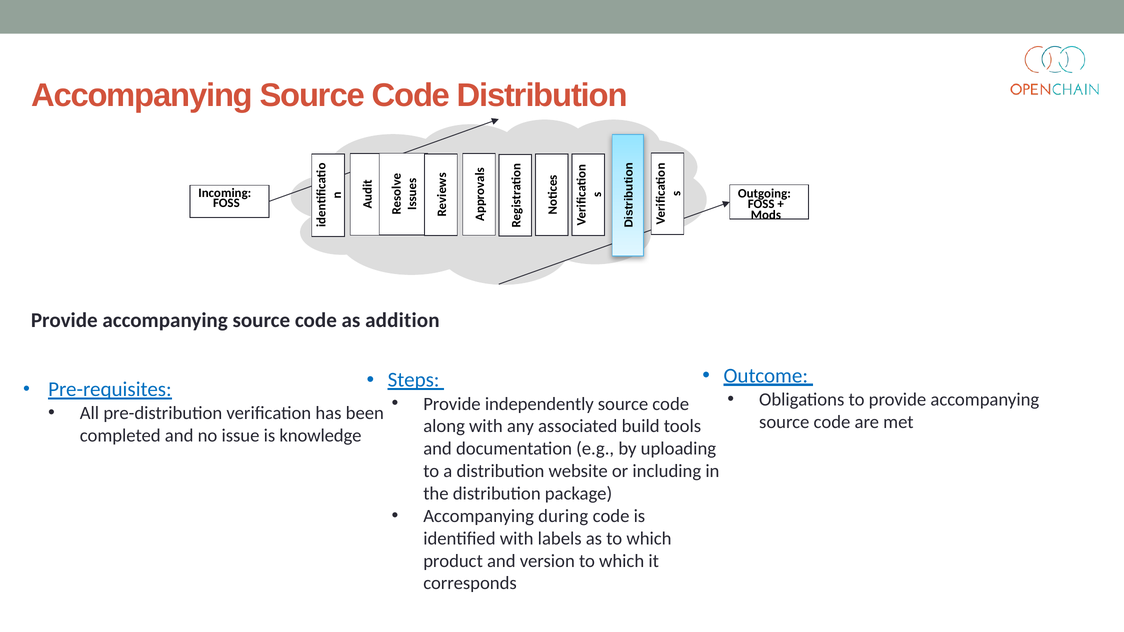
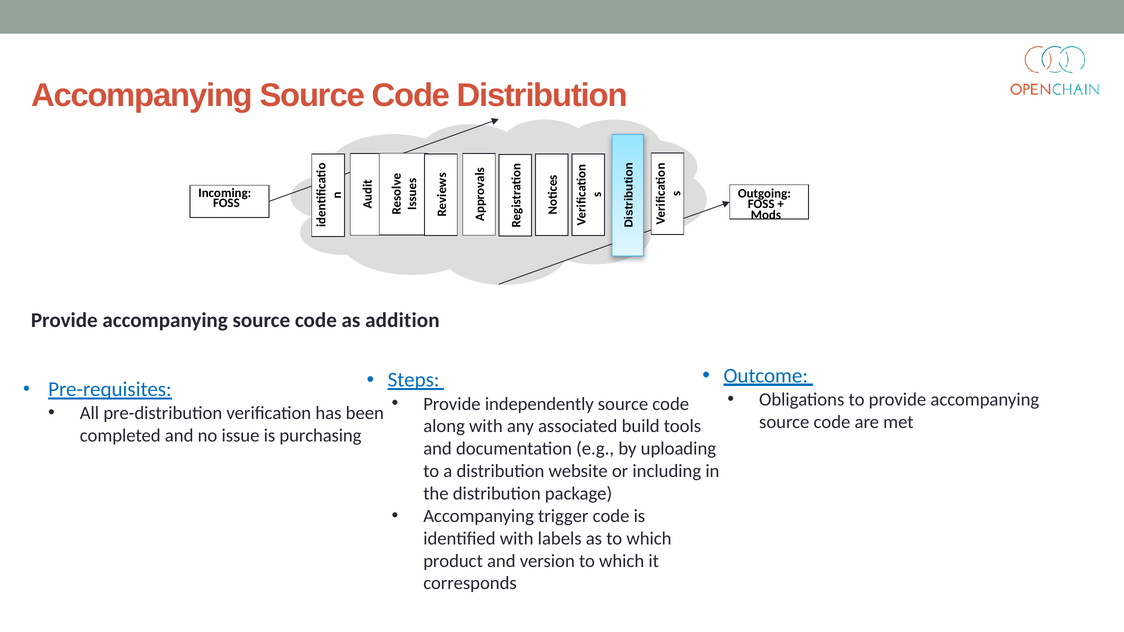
knowledge: knowledge -> purchasing
during: during -> trigger
